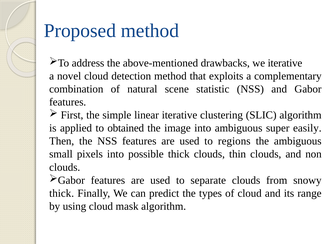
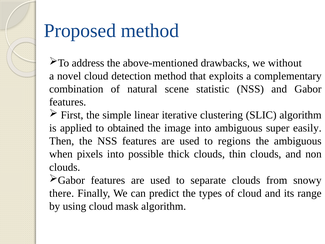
we iterative: iterative -> without
small: small -> when
thick at (62, 193): thick -> there
